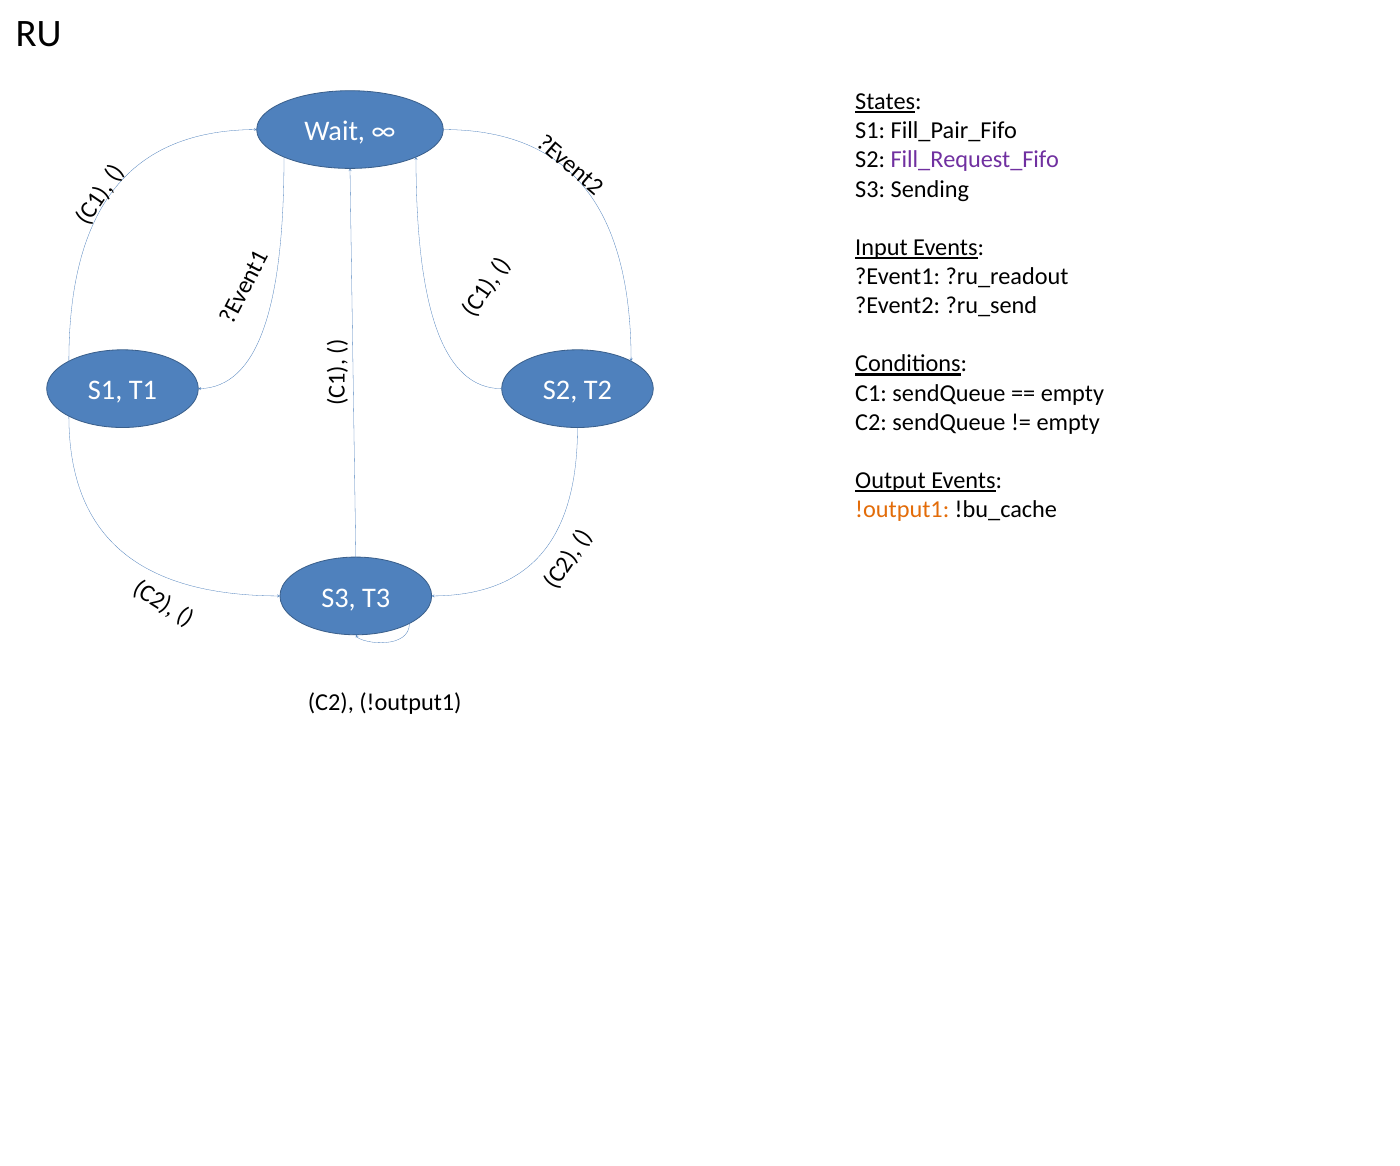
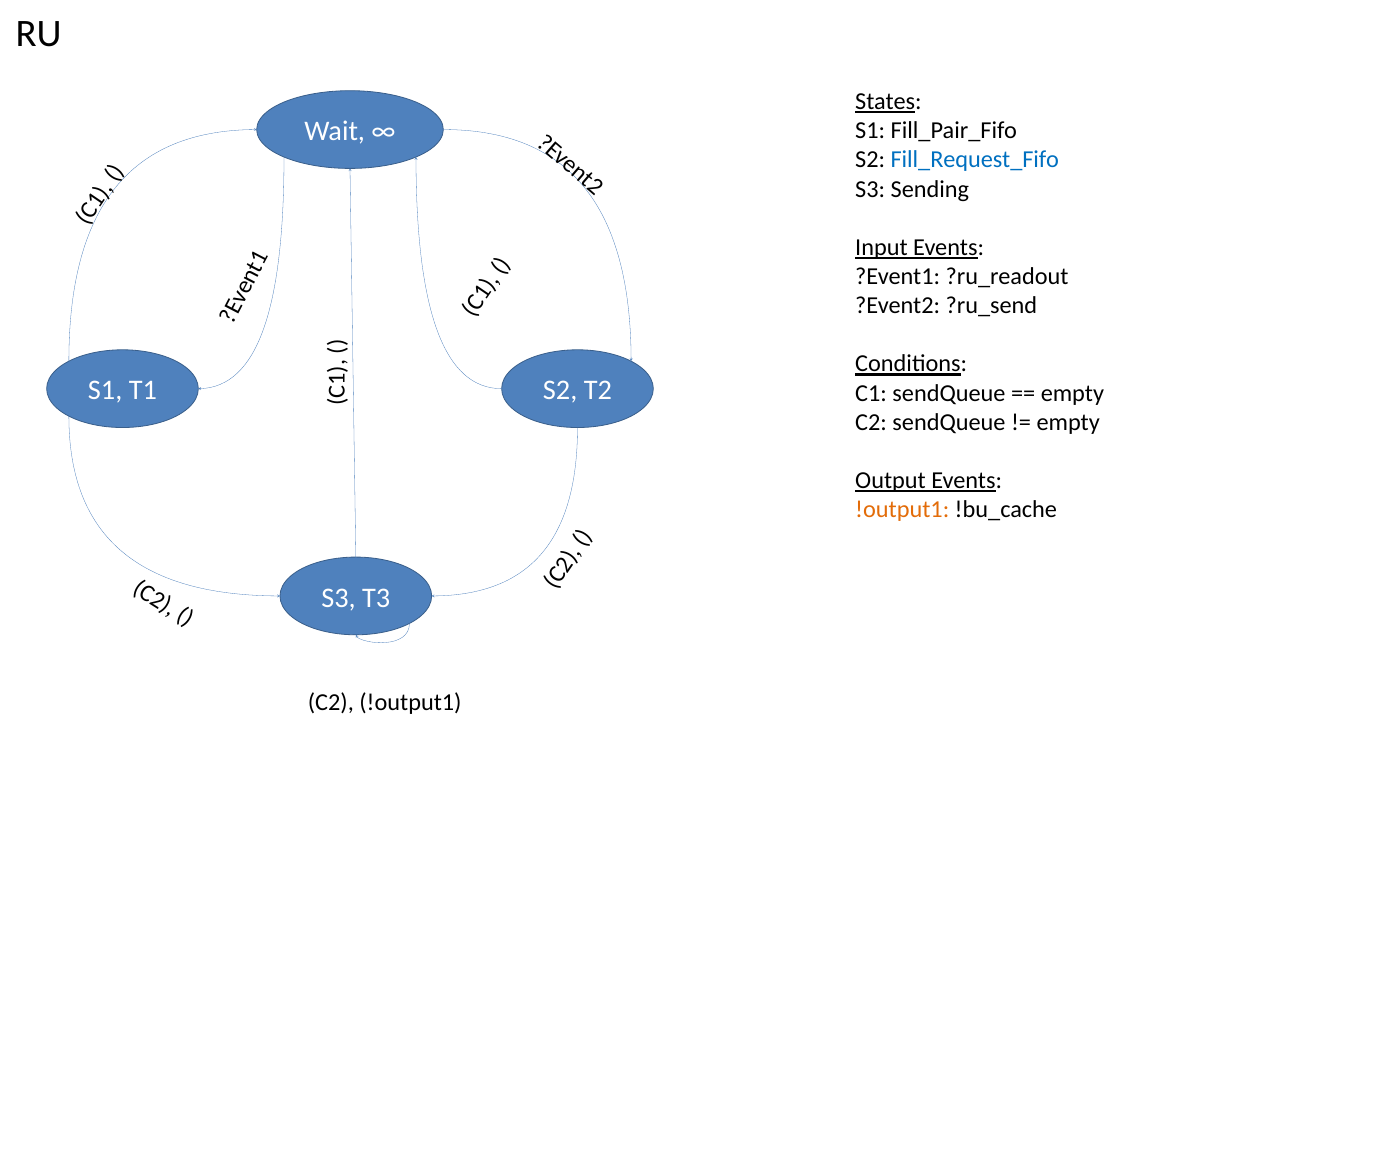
Fill_Request_Fifo colour: purple -> blue
